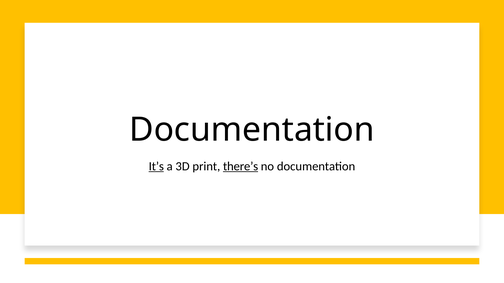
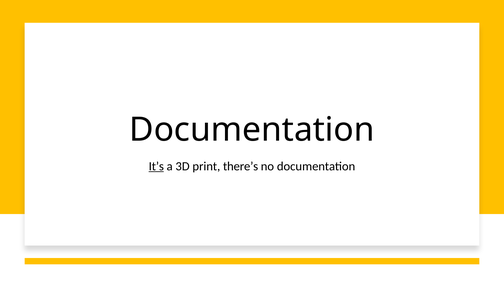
there’s underline: present -> none
